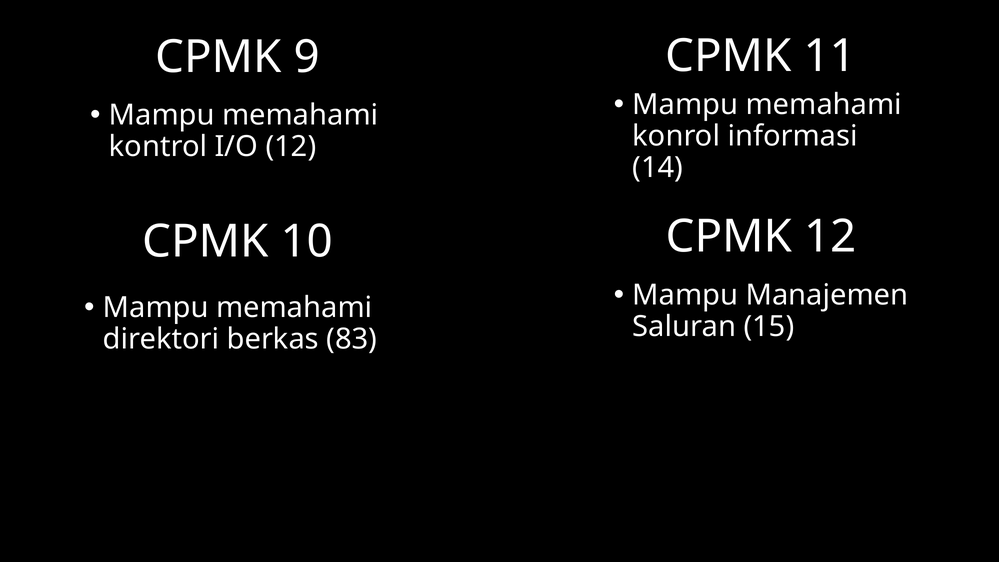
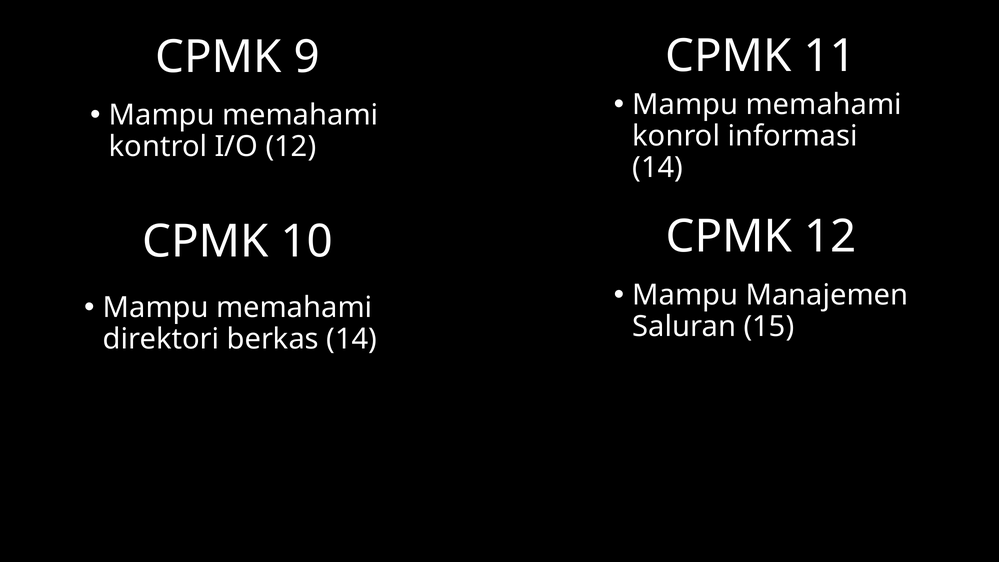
berkas 83: 83 -> 14
